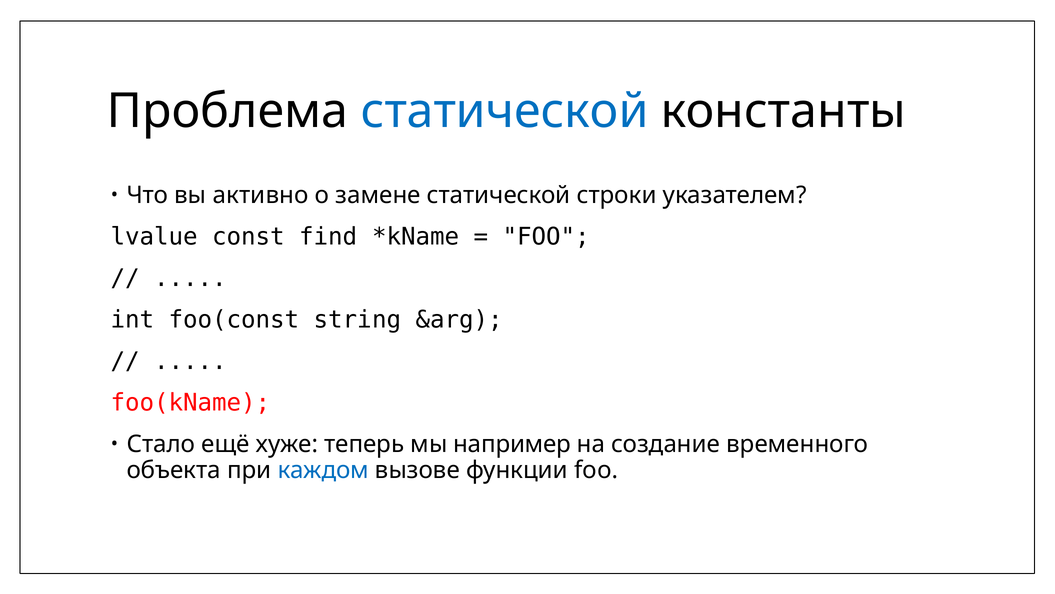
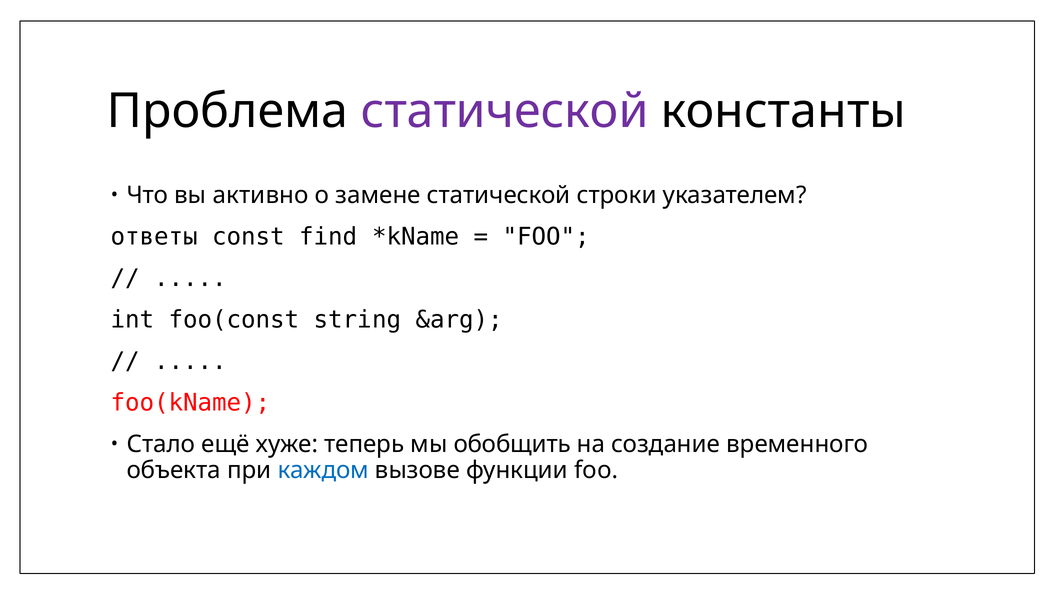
статической at (505, 111) colour: blue -> purple
lvalue: lvalue -> ответы
например: например -> обобщить
